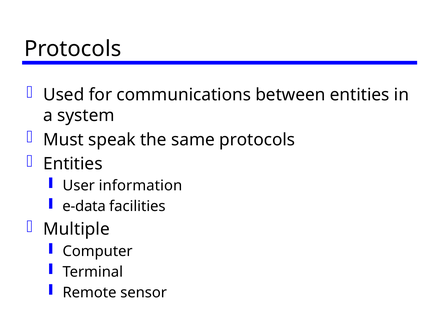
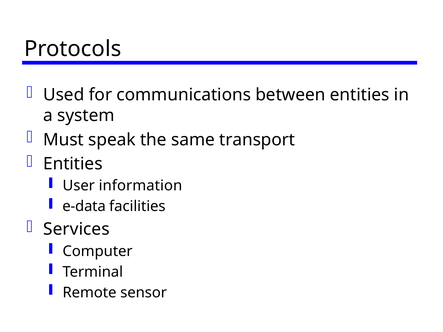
same protocols: protocols -> transport
Multiple: Multiple -> Services
